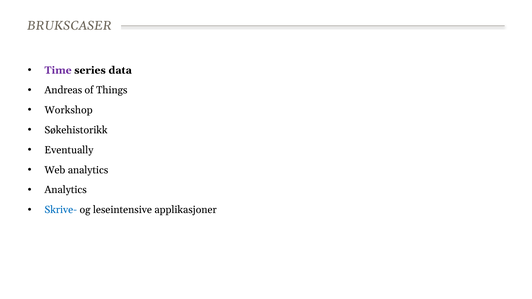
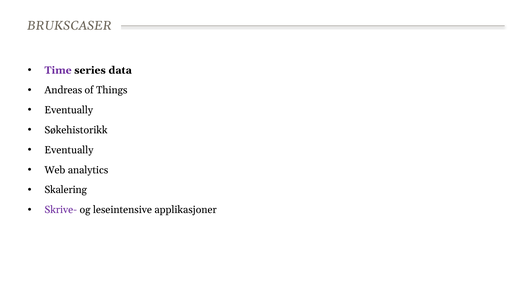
Workshop at (69, 110): Workshop -> Eventually
Analytics at (66, 190): Analytics -> Skalering
Skrive- colour: blue -> purple
